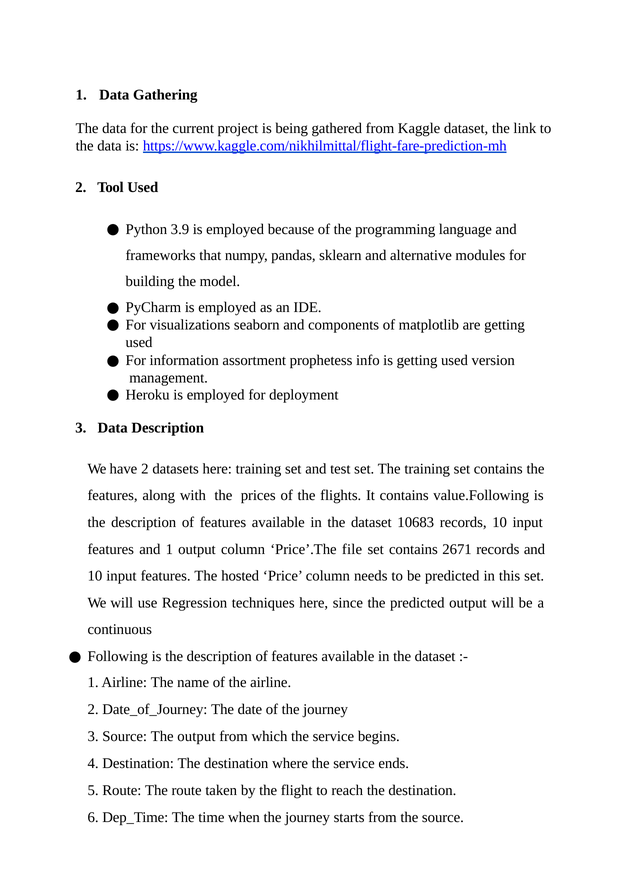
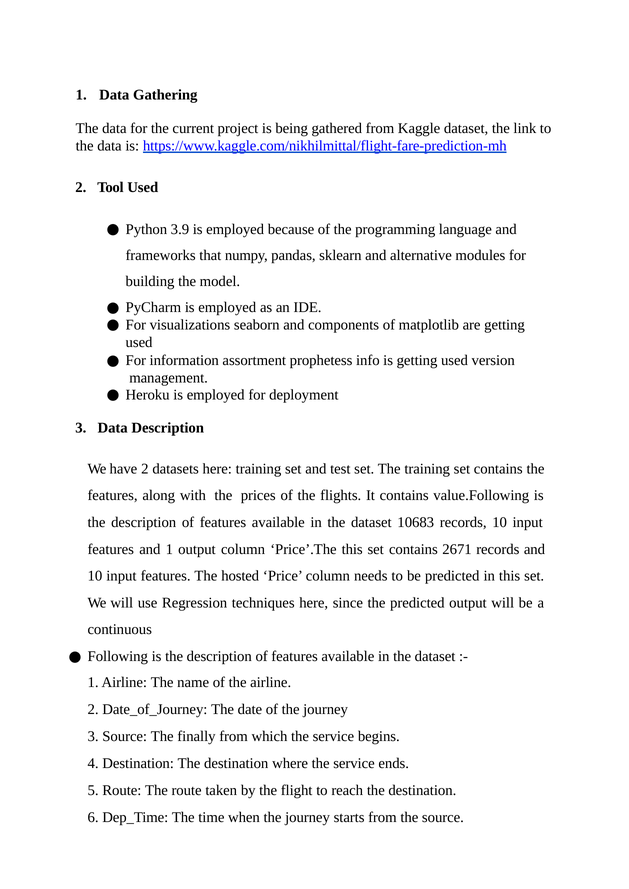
Price’.The file: file -> this
The output: output -> finally
